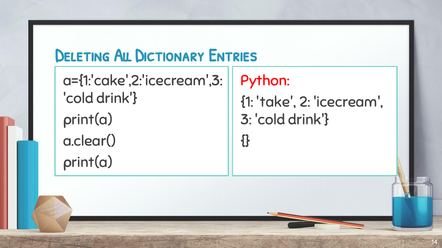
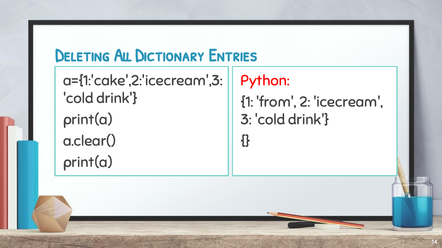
take: take -> from
